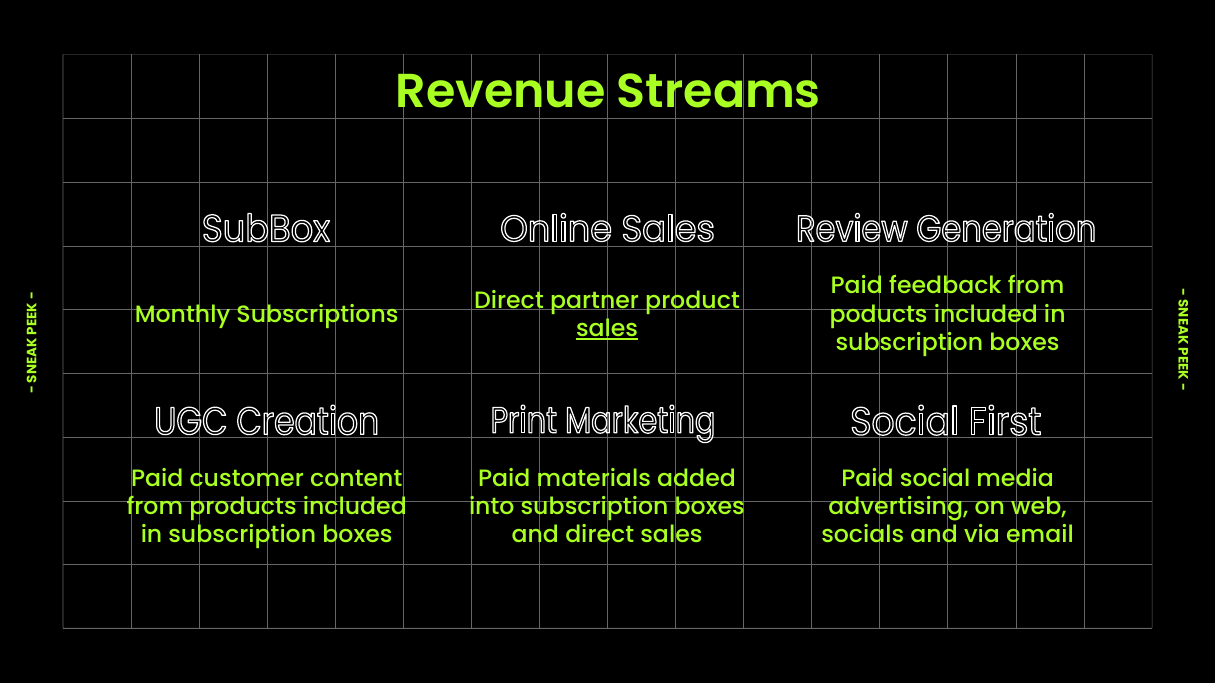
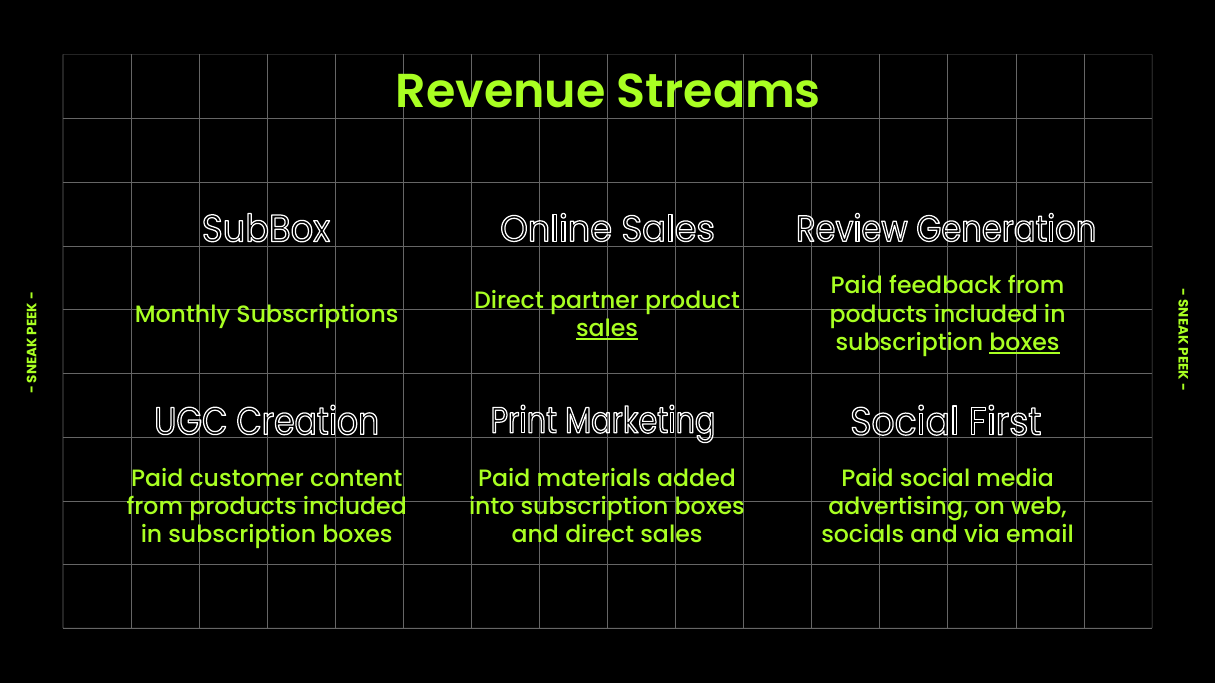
boxes at (1024, 343) underline: none -> present
